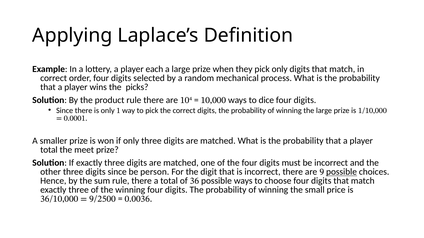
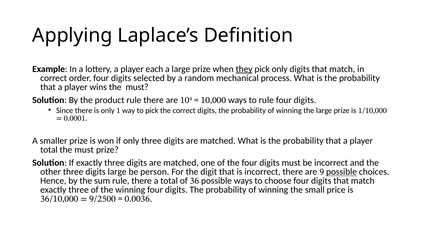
they underline: none -> present
wins the picks: picks -> must
to dice: dice -> rule
meet at (84, 150): meet -> must
digits since: since -> large
